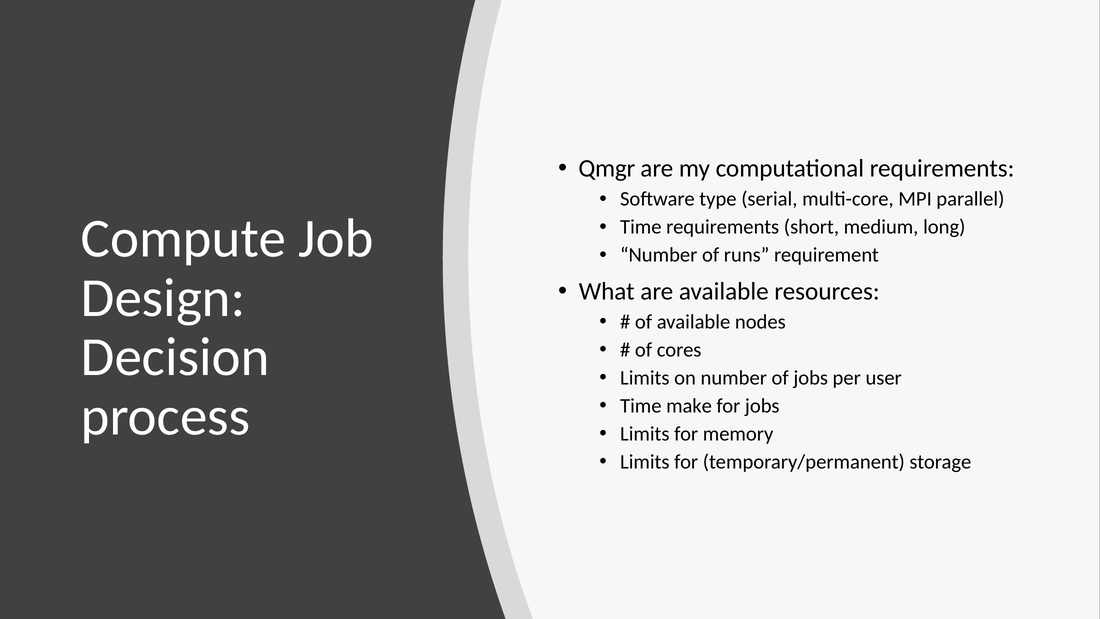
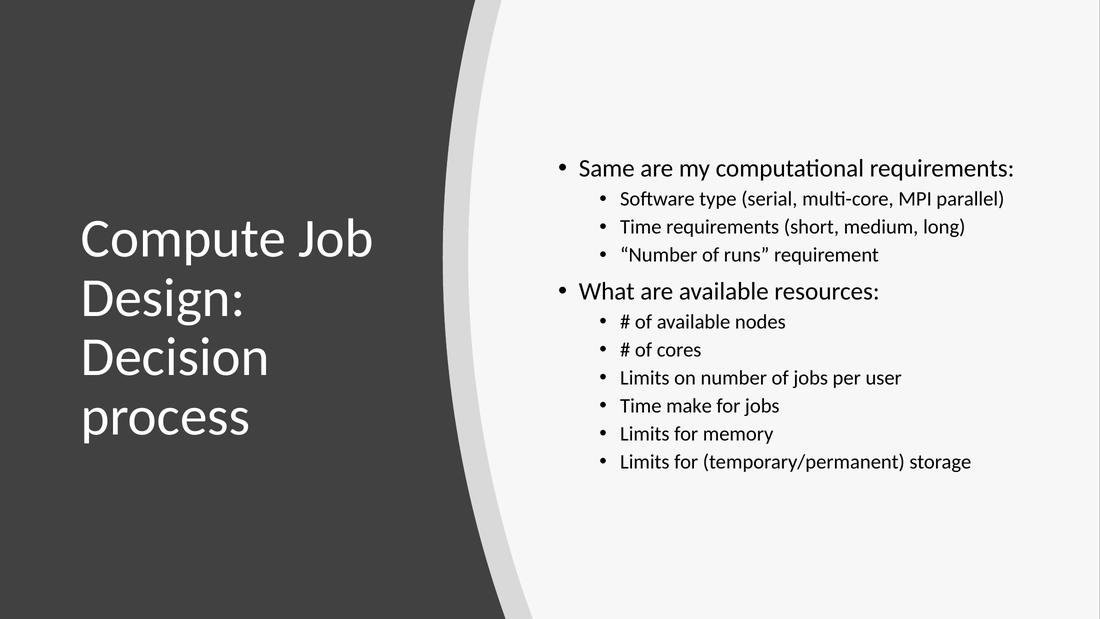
Qmgr: Qmgr -> Same
